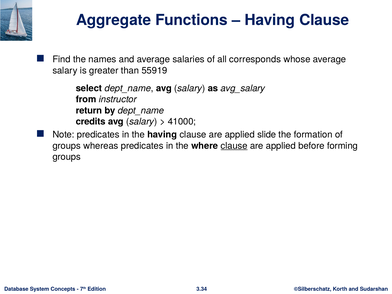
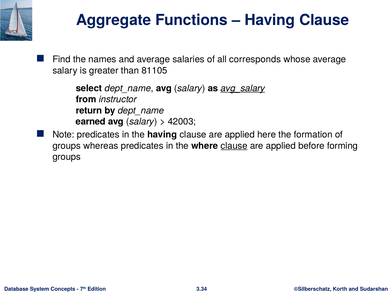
55919: 55919 -> 81105
avg_salary underline: none -> present
credits: credits -> earned
41000: 41000 -> 42003
slide: slide -> here
